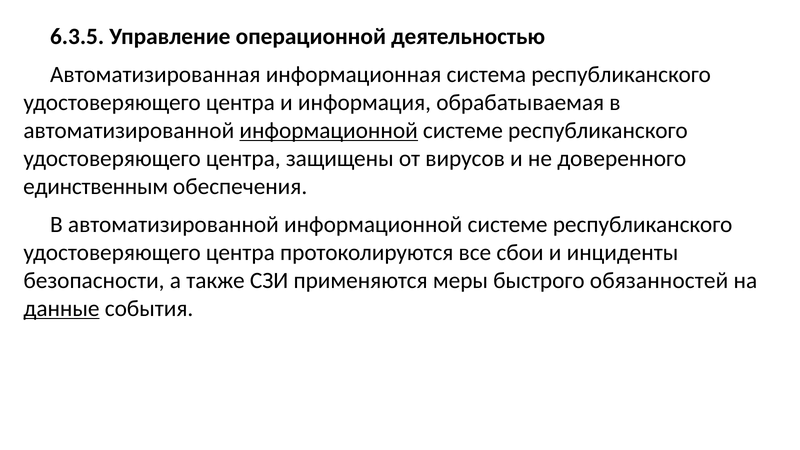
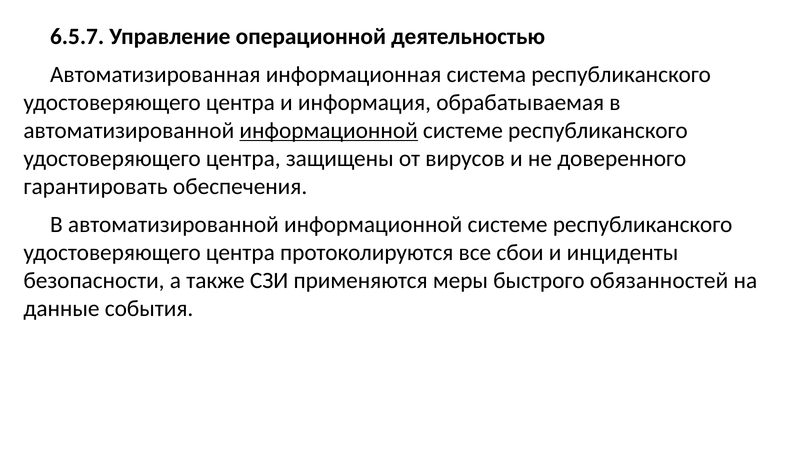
6.3.5: 6.3.5 -> 6.5.7
единственным: единственным -> гарантировать
данные underline: present -> none
